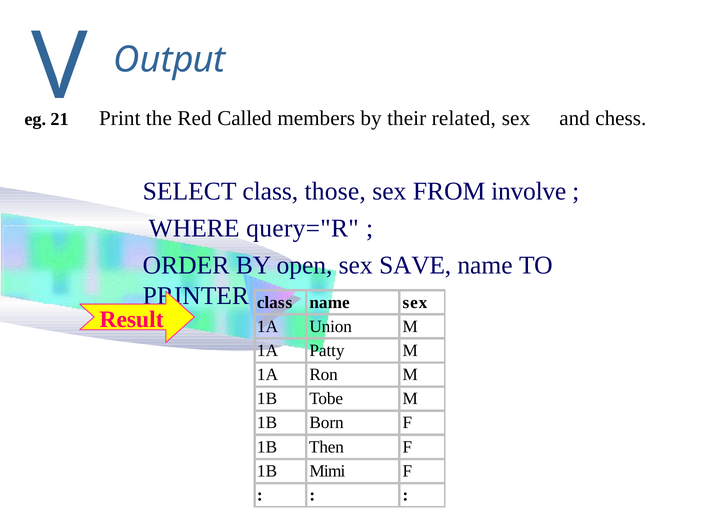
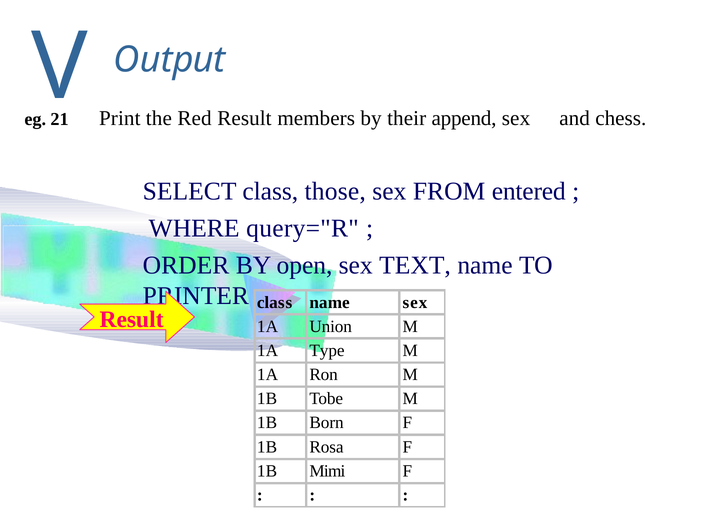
Red Called: Called -> Result
related: related -> append
involve: involve -> entered
SAVE: SAVE -> TEXT
Patty: Patty -> Type
Then: Then -> Rosa
